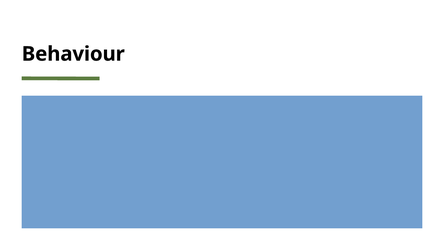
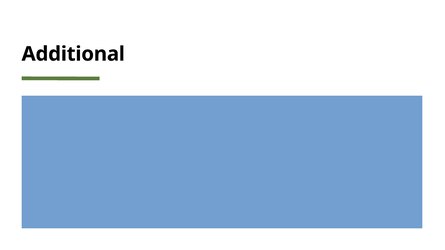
Behaviour: Behaviour -> Additional
